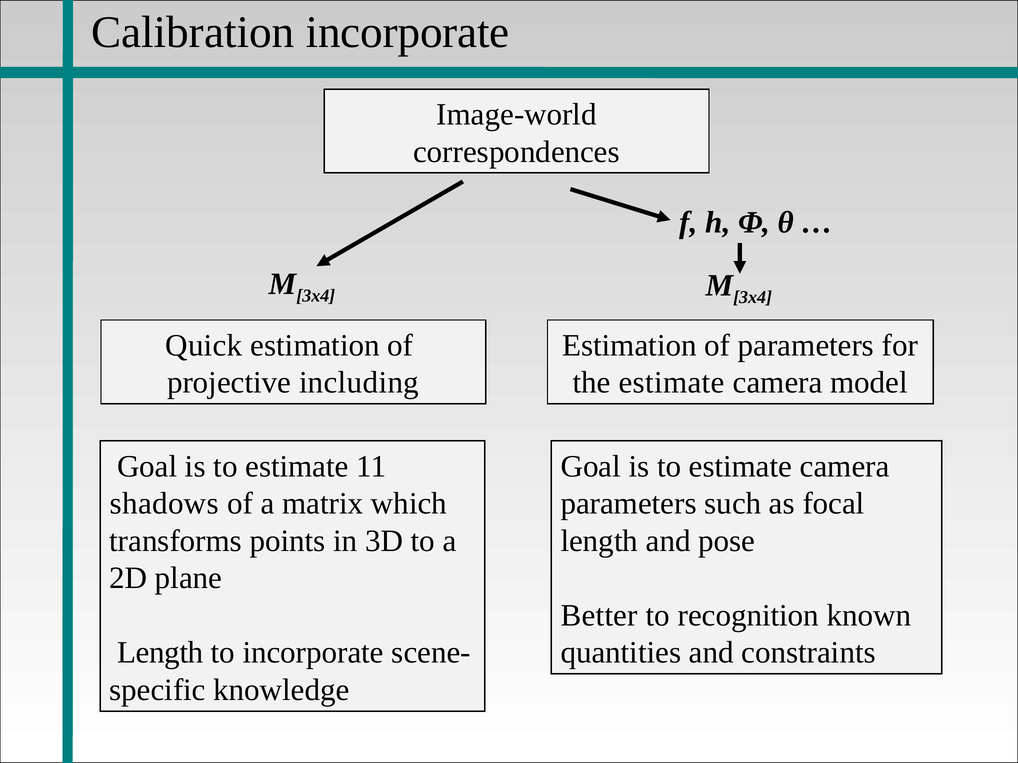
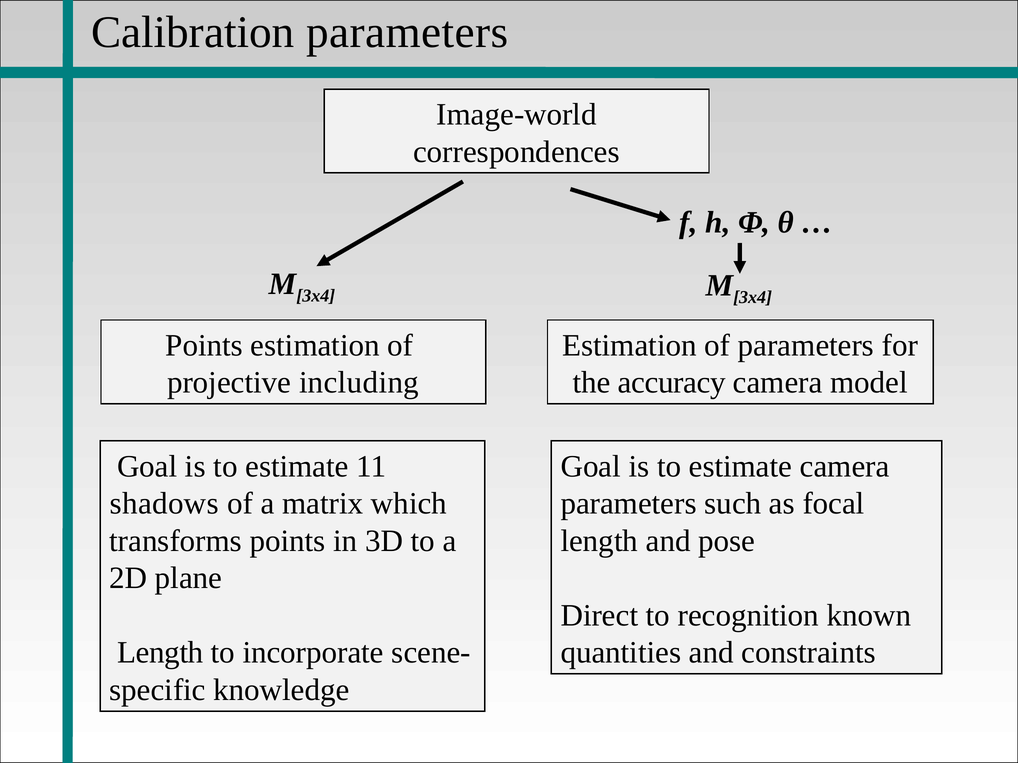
Calibration incorporate: incorporate -> parameters
Quick at (204, 346): Quick -> Points
the estimate: estimate -> accuracy
Better: Better -> Direct
